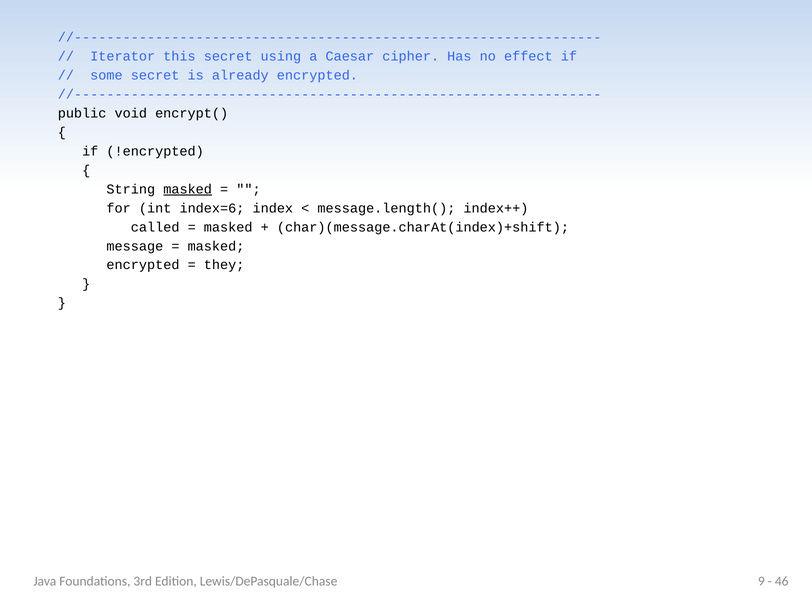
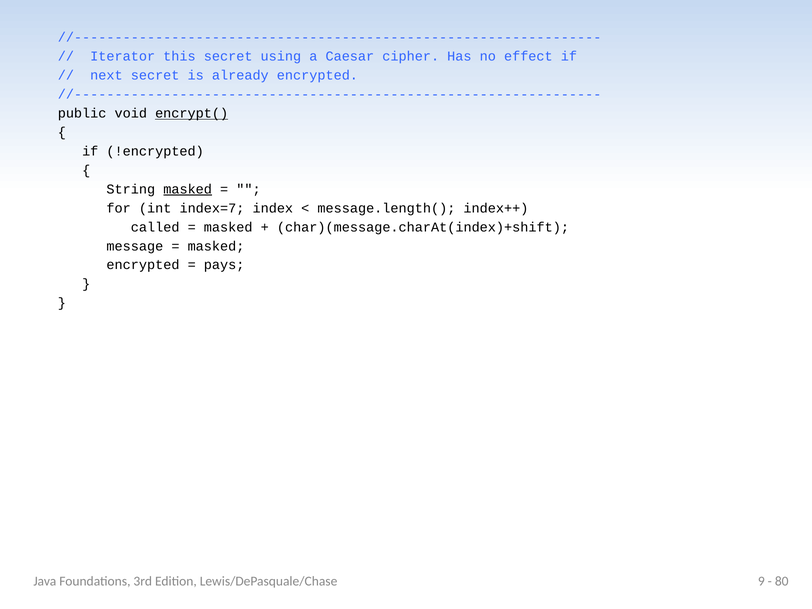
some: some -> next
encrypt( underline: none -> present
index=6: index=6 -> index=7
they: they -> pays
46: 46 -> 80
